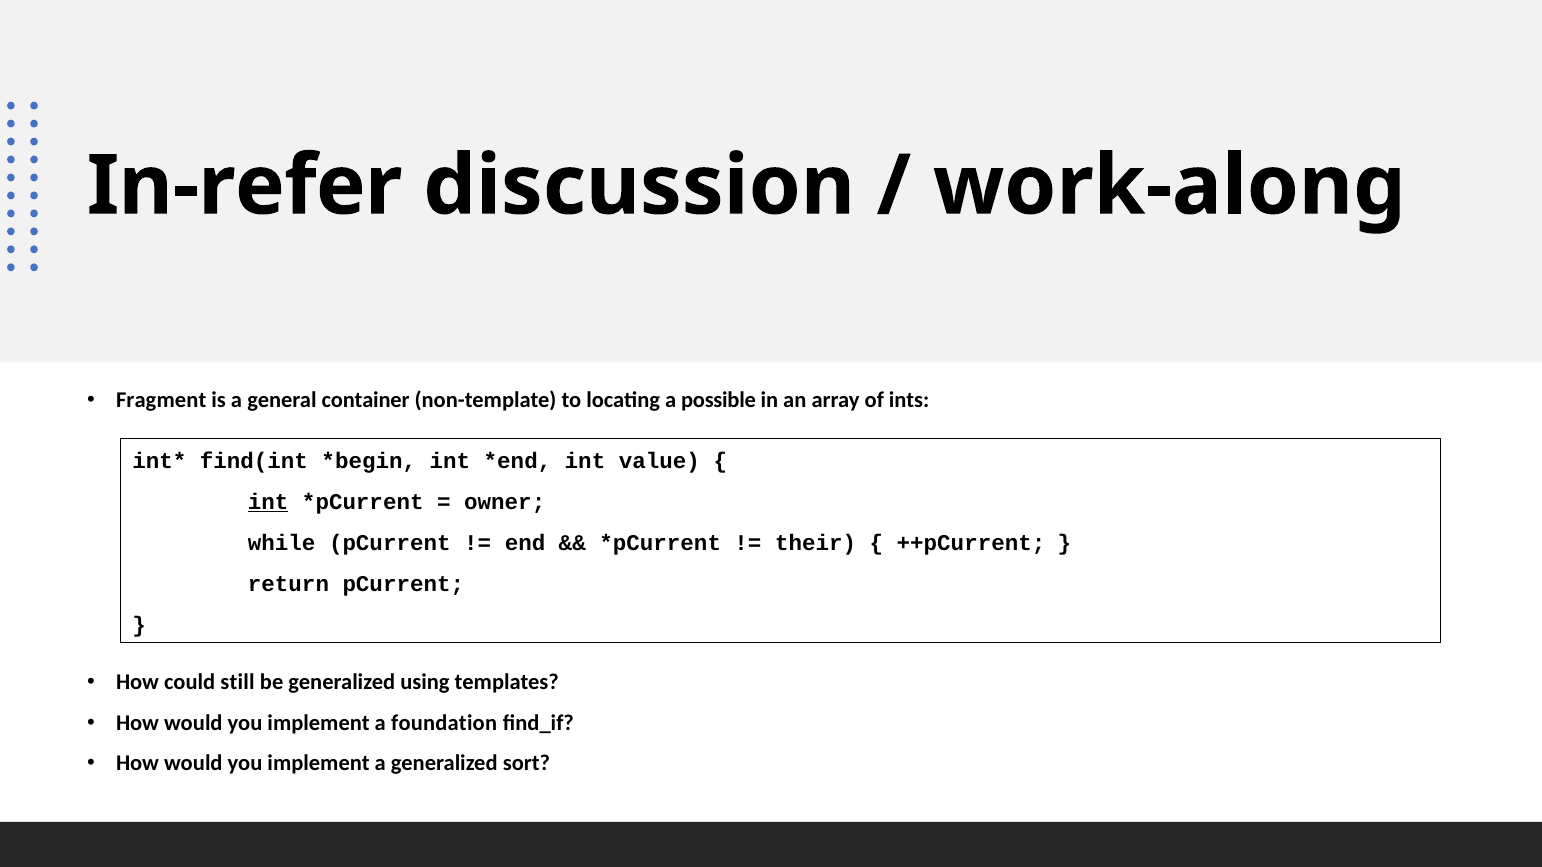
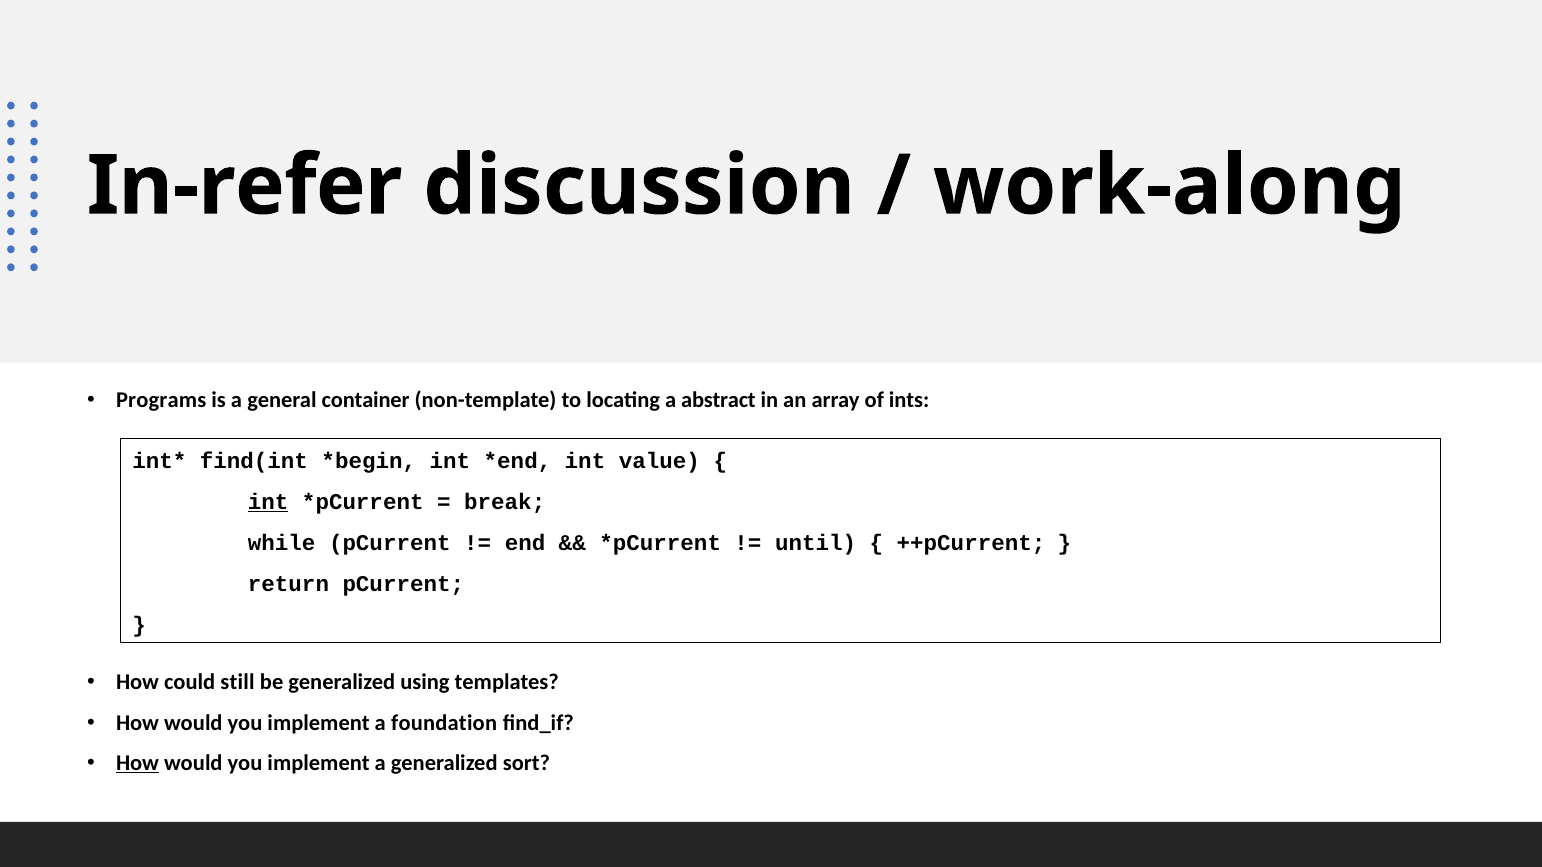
Fragment: Fragment -> Programs
possible: possible -> abstract
owner: owner -> break
their: their -> until
How at (138, 763) underline: none -> present
